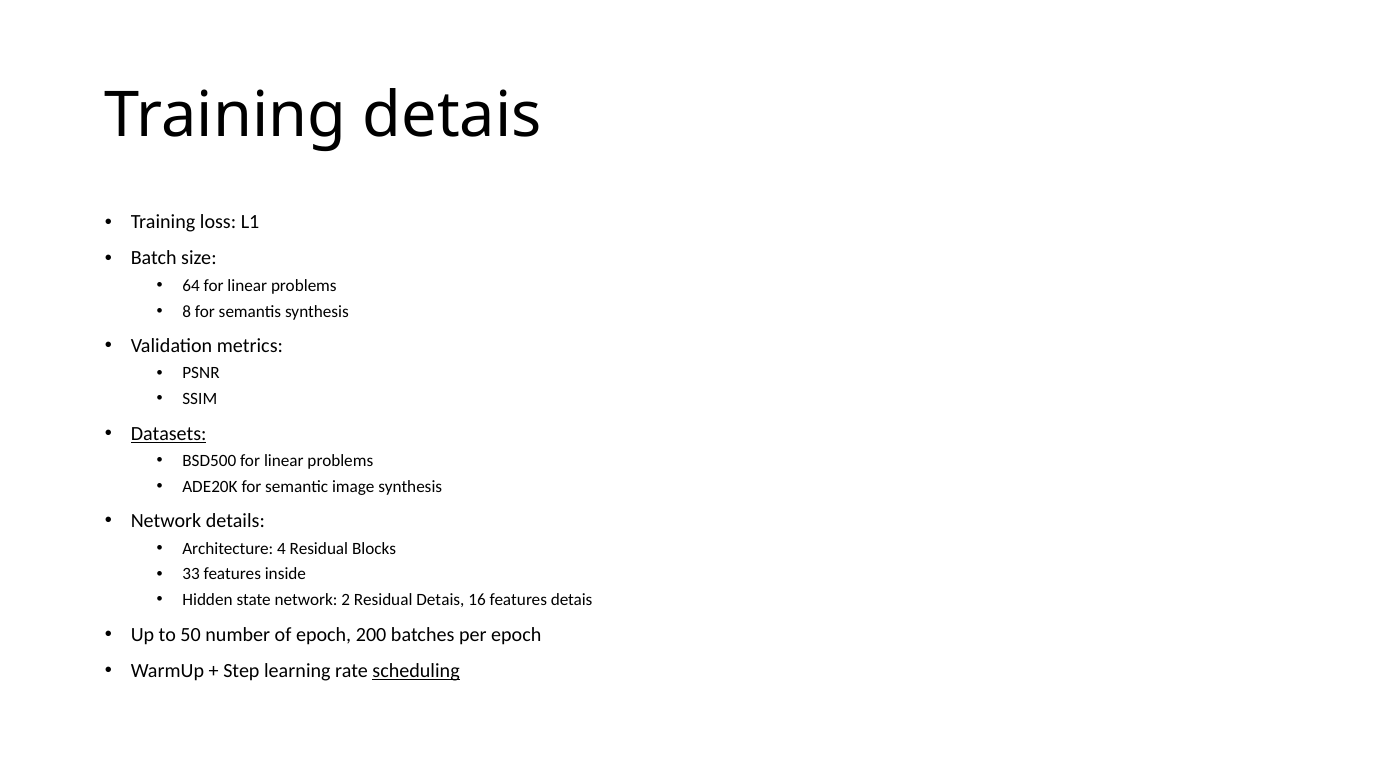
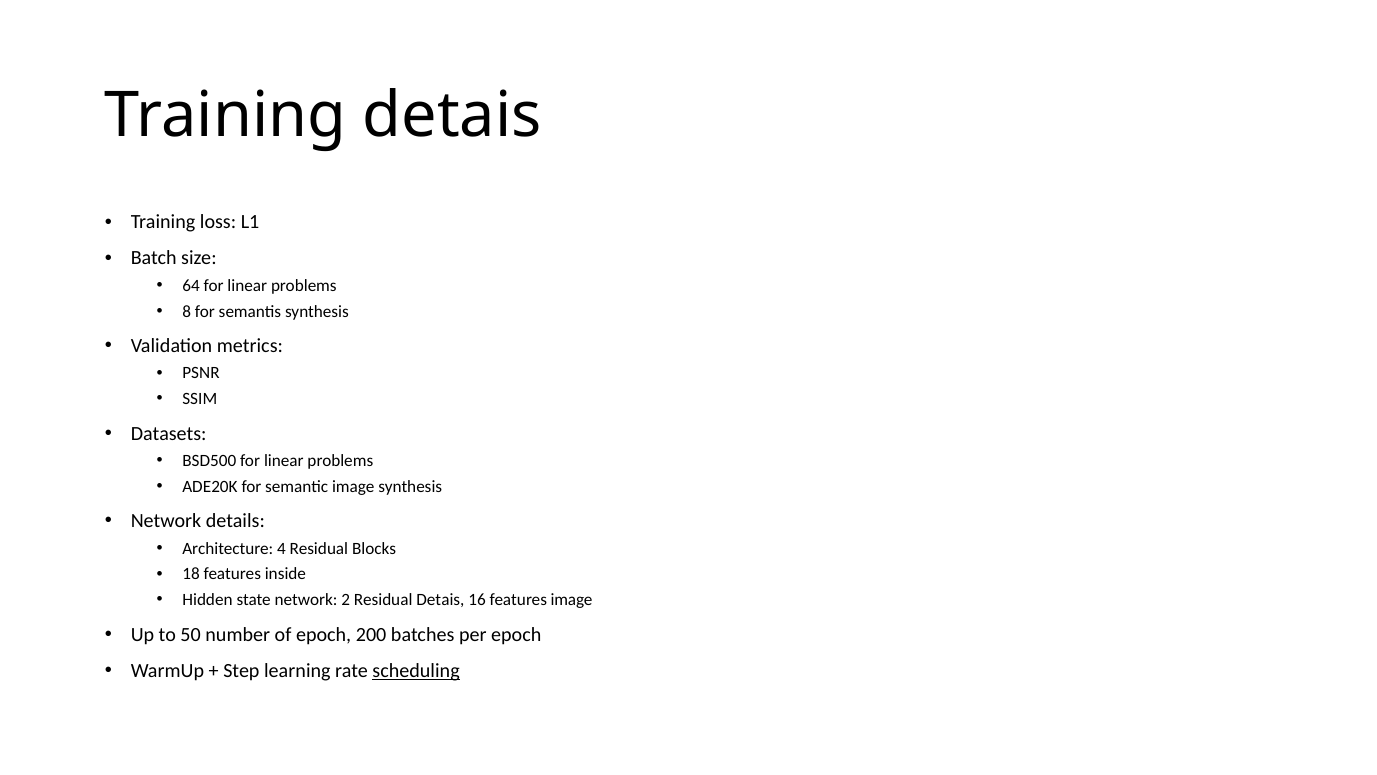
Datasets underline: present -> none
33: 33 -> 18
features detais: detais -> image
